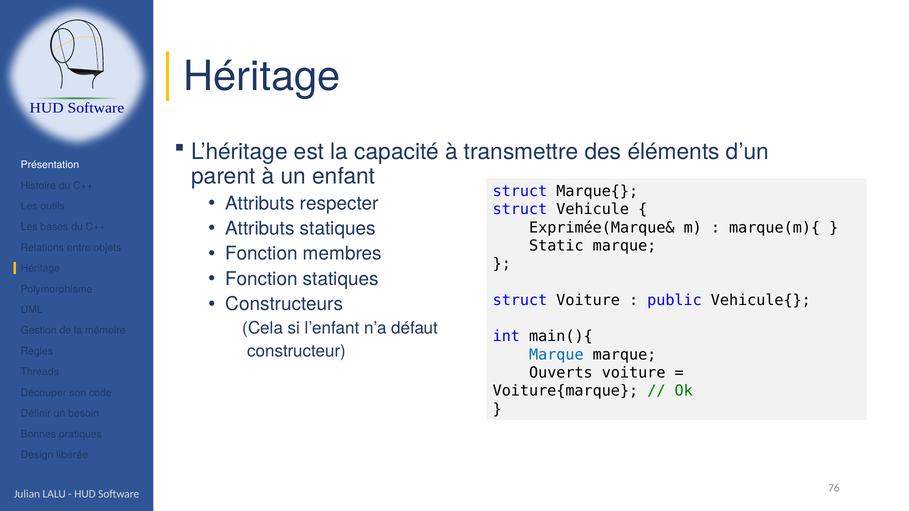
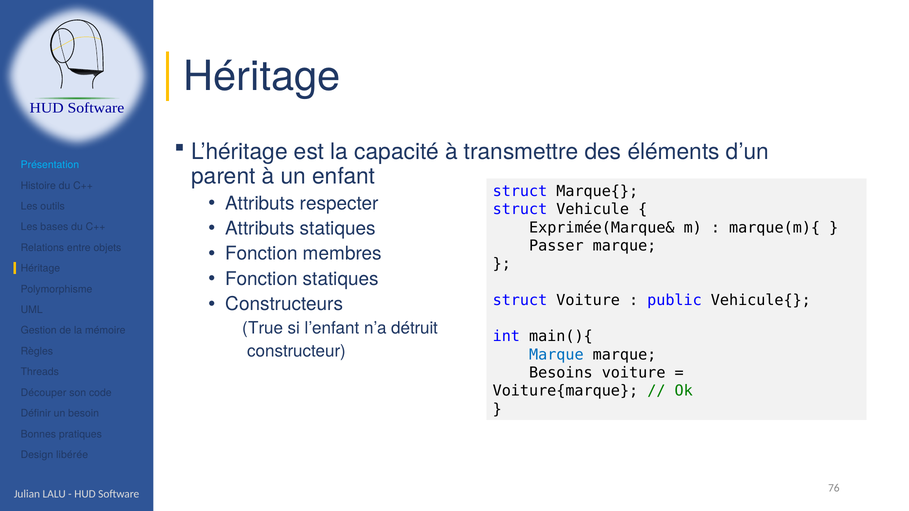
Présentation colour: white -> light blue
Static: Static -> Passer
Cela: Cela -> True
défaut: défaut -> détruit
Ouverts: Ouverts -> Besoins
